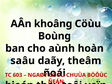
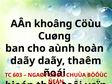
Boùng: Boùng -> Cuøng
saâu at (23, 61): saâu -> daãy
theâm: theâm -> thaêm
